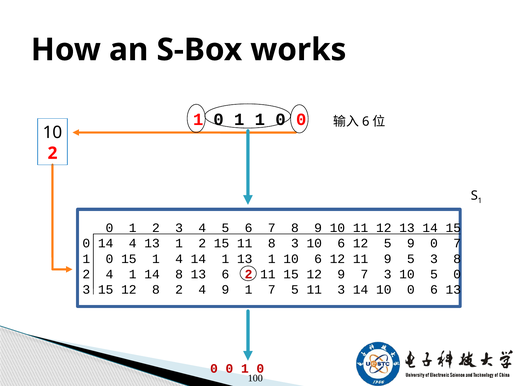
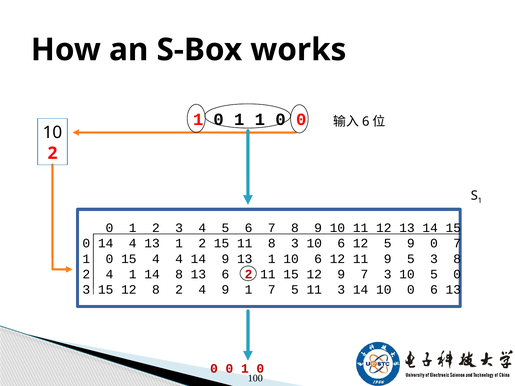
15 1: 1 -> 4
14 1: 1 -> 9
